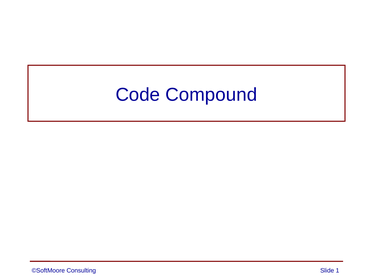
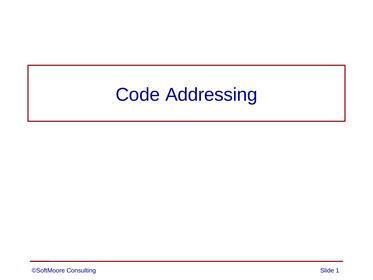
Compound: Compound -> Addressing
